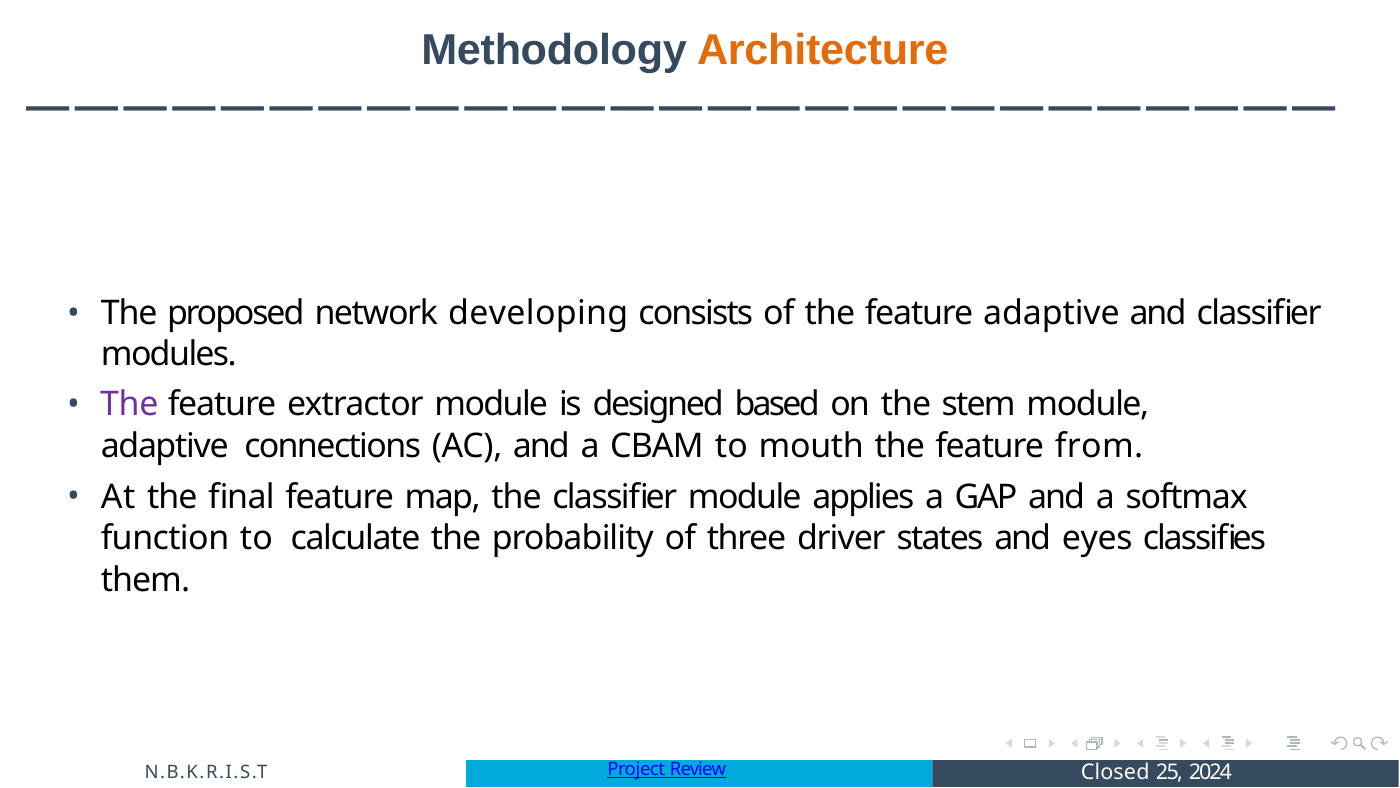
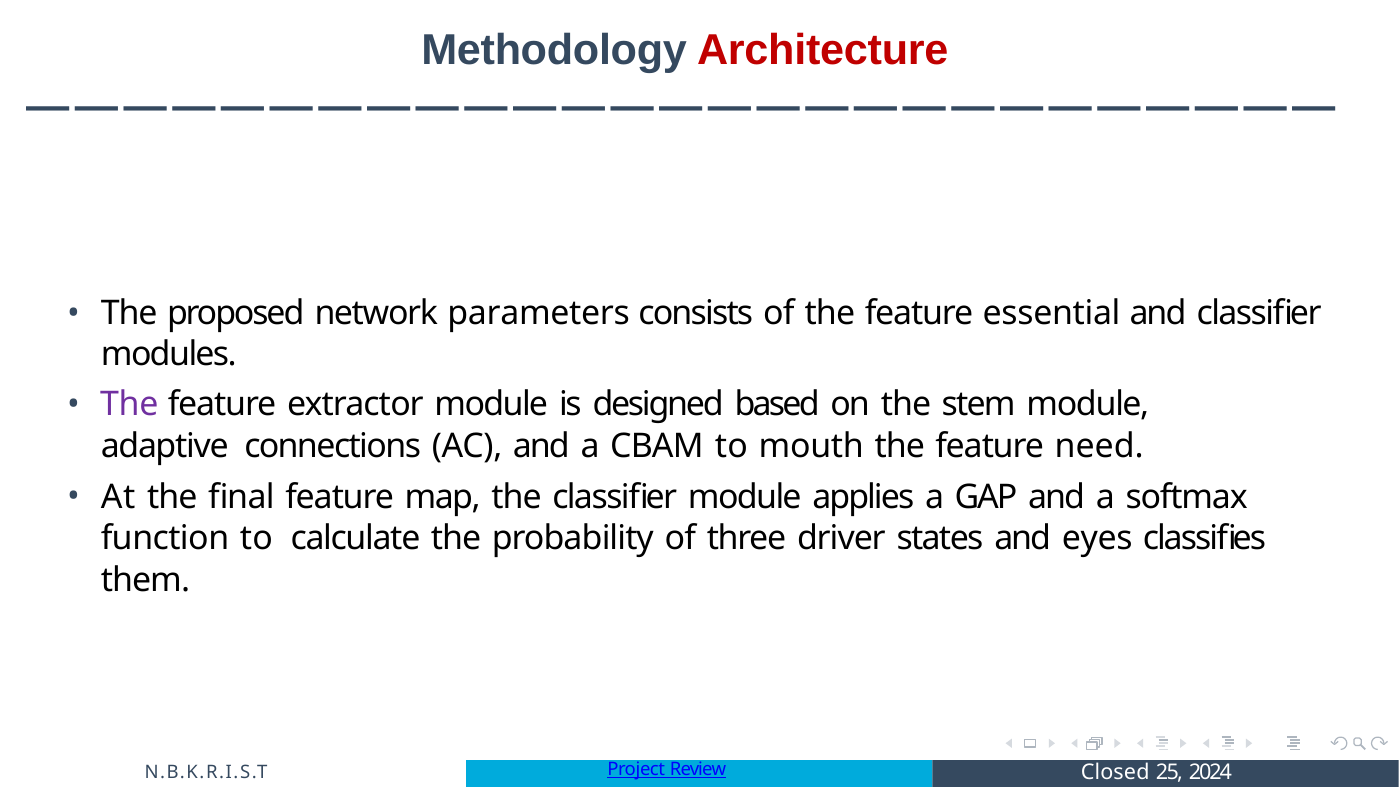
Architecture colour: orange -> red
developing: developing -> parameters
feature adaptive: adaptive -> essential
from: from -> need
